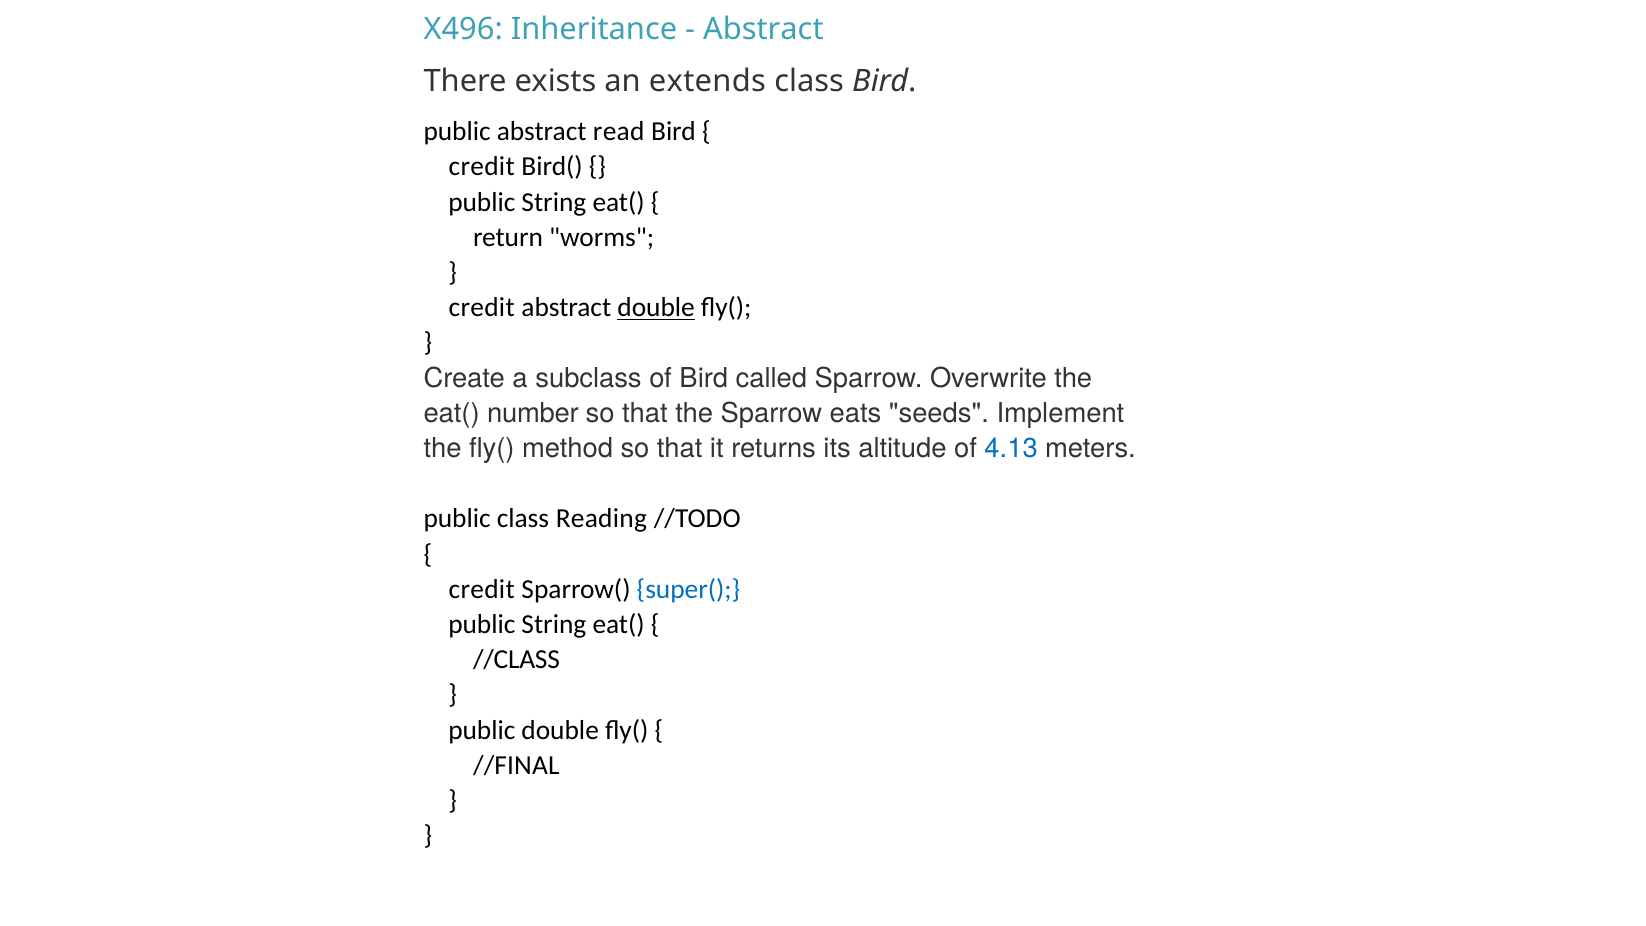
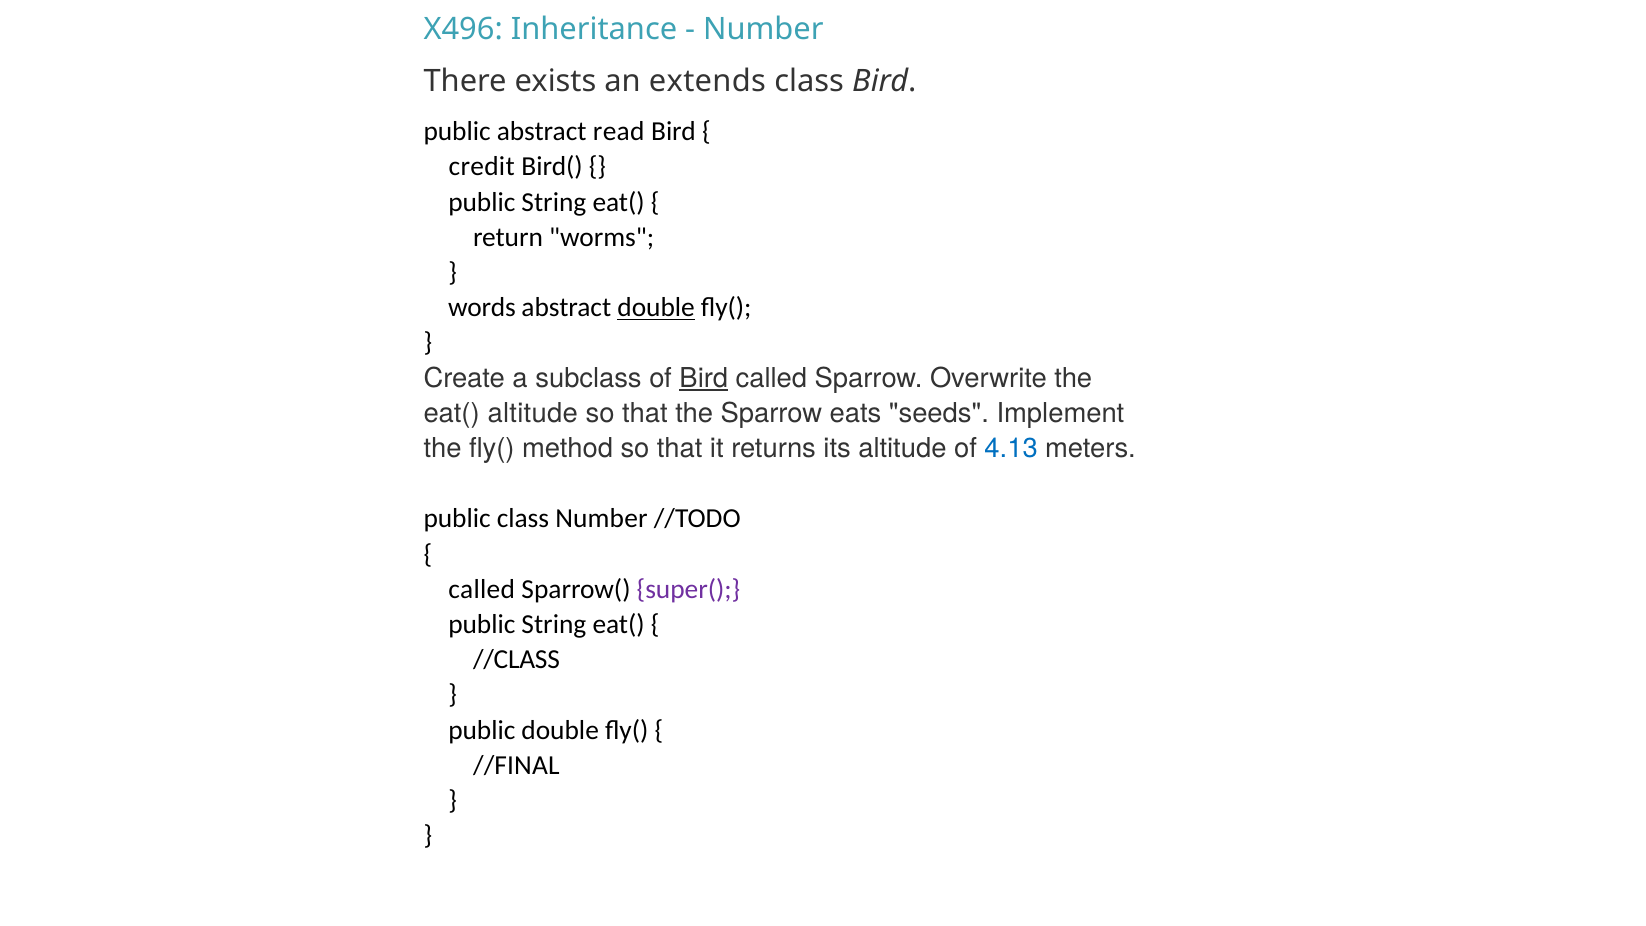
Abstract at (763, 29): Abstract -> Number
credit at (482, 308): credit -> words
Bird at (704, 378) underline: none -> present
eat( number: number -> altitude
class Reading: Reading -> Number
credit at (482, 589): credit -> called
super( colour: blue -> purple
